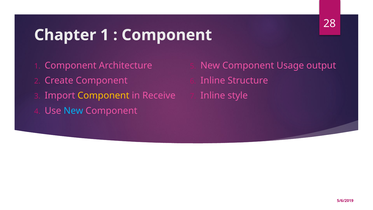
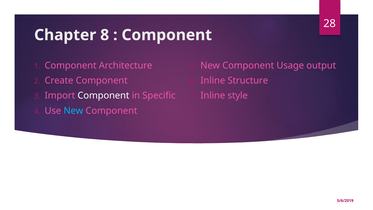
Chapter 1: 1 -> 8
Component at (103, 96) colour: yellow -> white
Receive: Receive -> Specific
